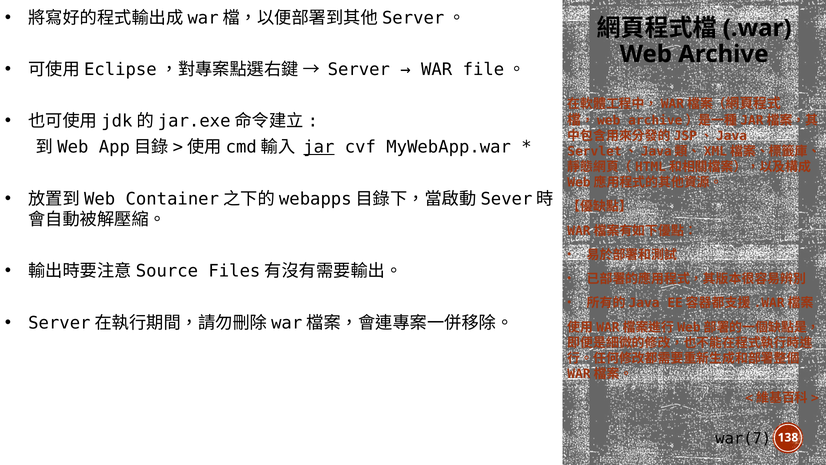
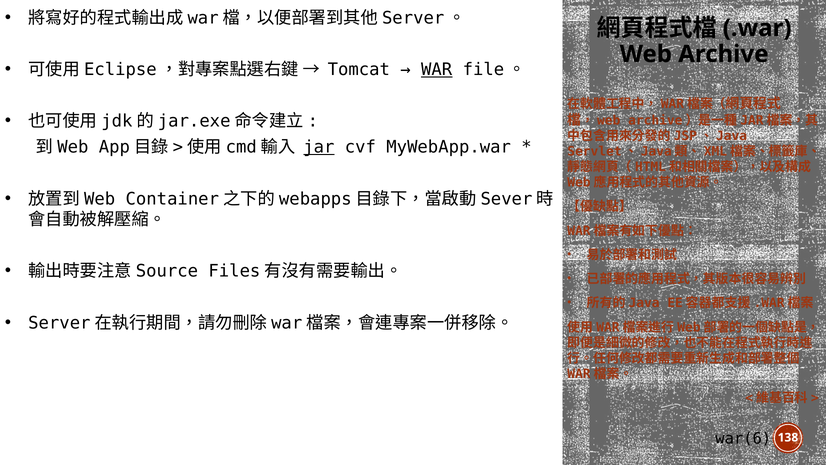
Server: Server -> Tomcat
WAR underline: none -> present
war(7: war(7 -> war(6
